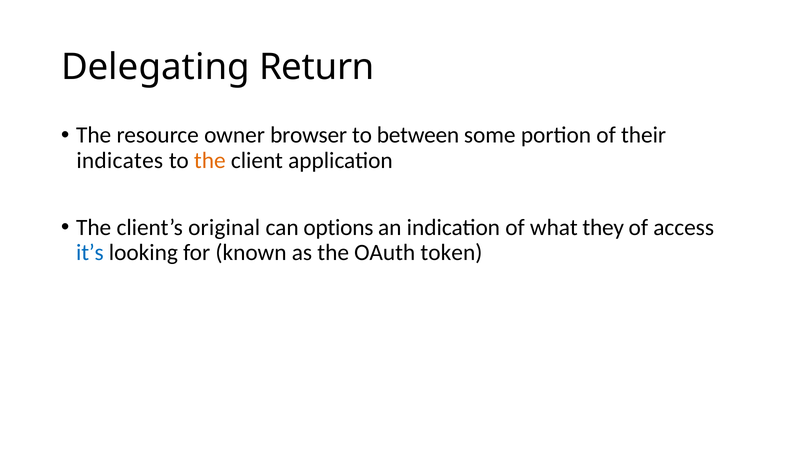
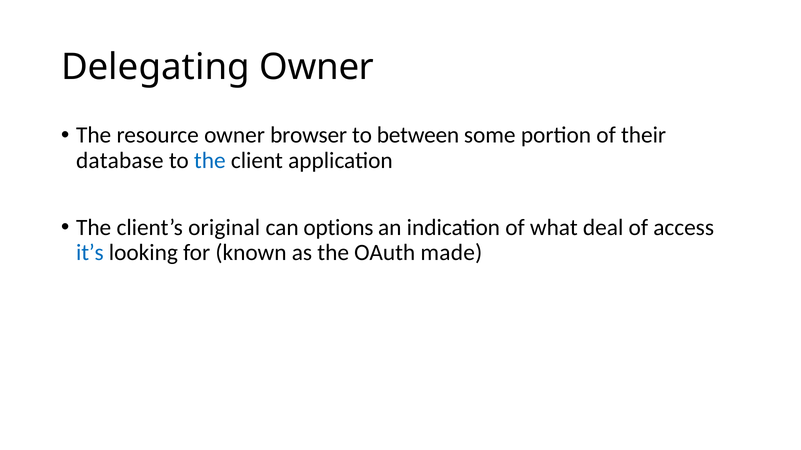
Delegating Return: Return -> Owner
indicates: indicates -> database
the at (210, 161) colour: orange -> blue
they: they -> deal
token: token -> made
